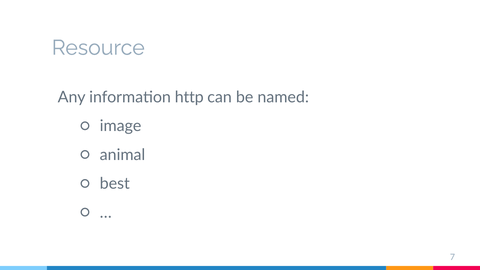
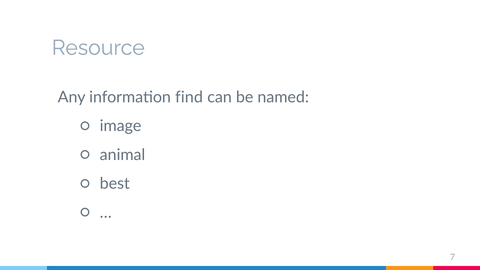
http: http -> find
